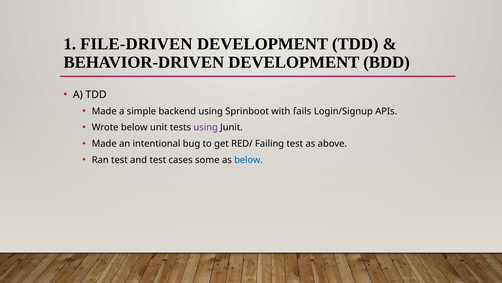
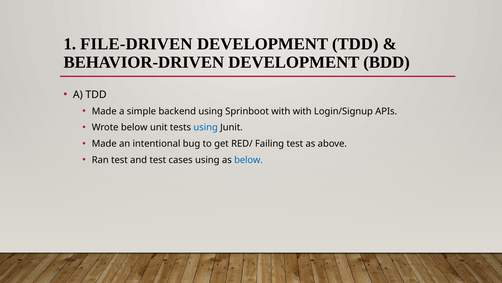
with fails: fails -> with
using at (206, 127) colour: purple -> blue
cases some: some -> using
